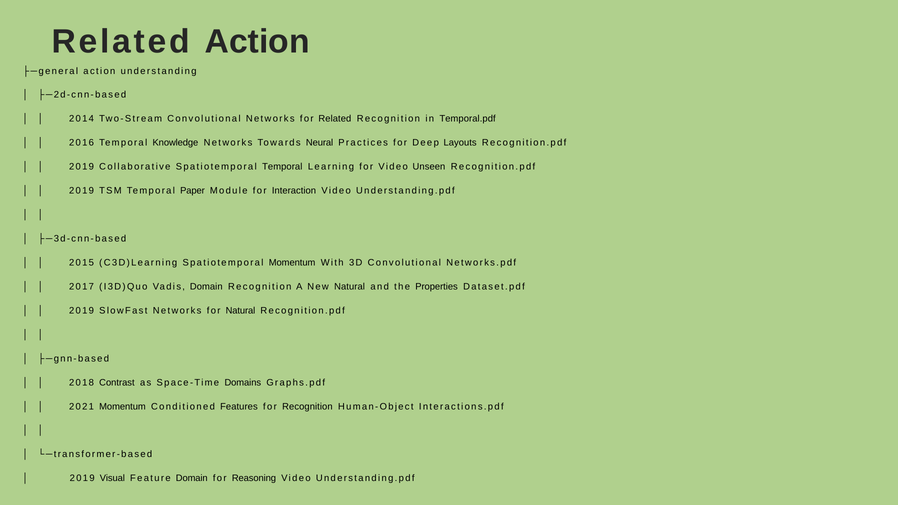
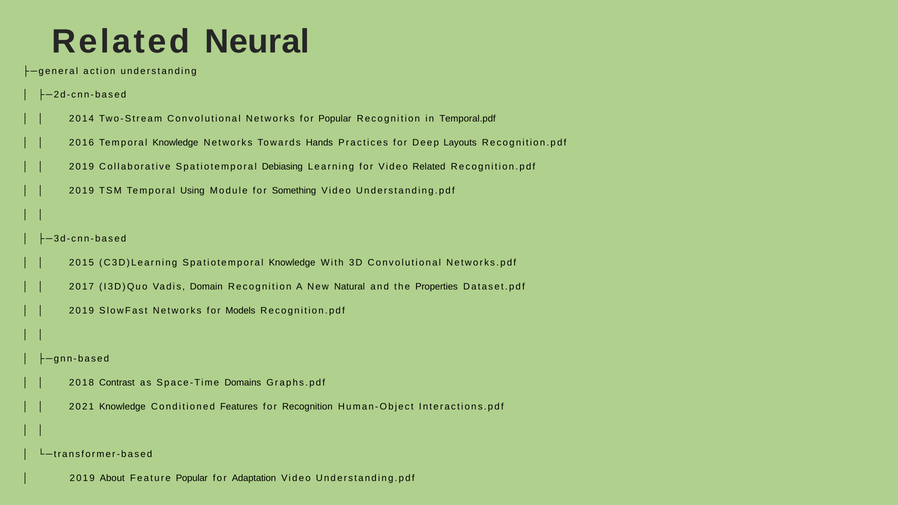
Related Action: Action -> Neural
for Related: Related -> Popular
Neural: Neural -> Hands
Spatiotemporal Temporal: Temporal -> Debiasing
Video Unseen: Unseen -> Related
Paper: Paper -> Using
Interaction: Interaction -> Something
Spatiotemporal Momentum: Momentum -> Knowledge
for Natural: Natural -> Models
2021 Momentum: Momentum -> Knowledge
Visual: Visual -> About
Feature Domain: Domain -> Popular
Reasoning: Reasoning -> Adaptation
